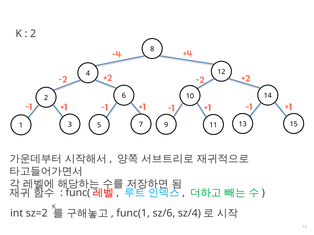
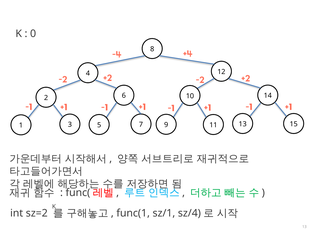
2 at (33, 34): 2 -> 0
sz/6: sz/6 -> sz/1
